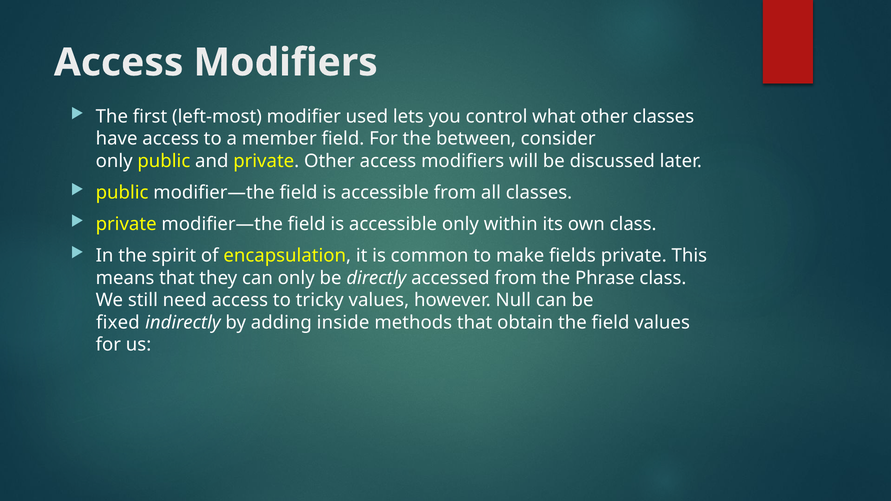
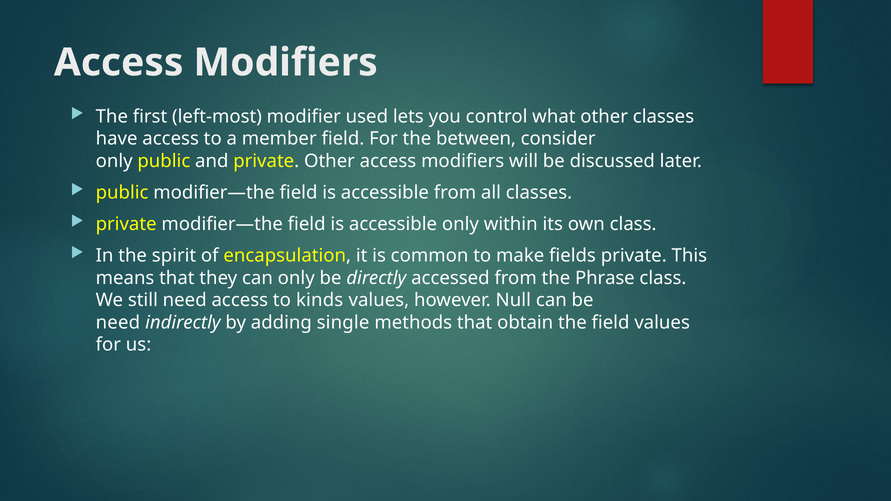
tricky: tricky -> kinds
fixed at (118, 323): fixed -> need
inside: inside -> single
